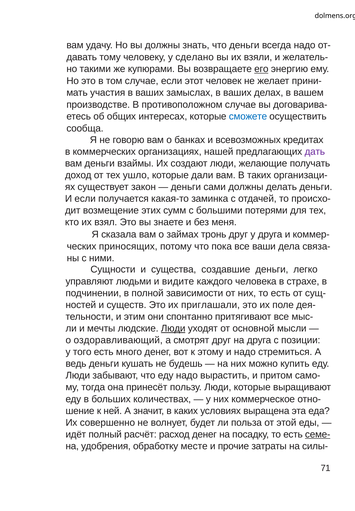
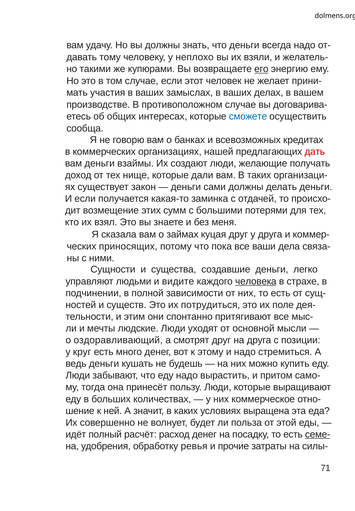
сделано: сделано -> неплохо
дать colour: purple -> red
ушло: ушло -> нище
тронь: тронь -> куцая
человека underline: none -> present
приглашали: приглашали -> потрудиться
Люди at (173, 328) underline: present -> none
того: того -> круг
месте: месте -> ревья
